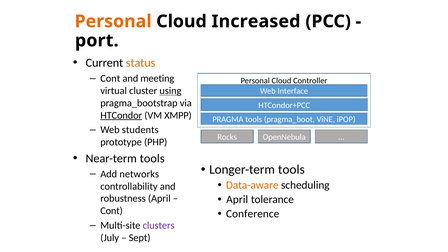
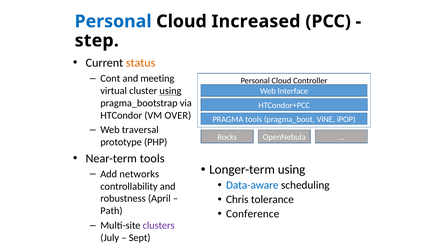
Personal at (113, 21) colour: orange -> blue
port: port -> step
HTCondor underline: present -> none
XMPP: XMPP -> OVER
students: students -> traversal
Longer-term tools: tools -> using
Data-aware colour: orange -> blue
April at (237, 200): April -> Chris
Cont at (112, 211): Cont -> Path
